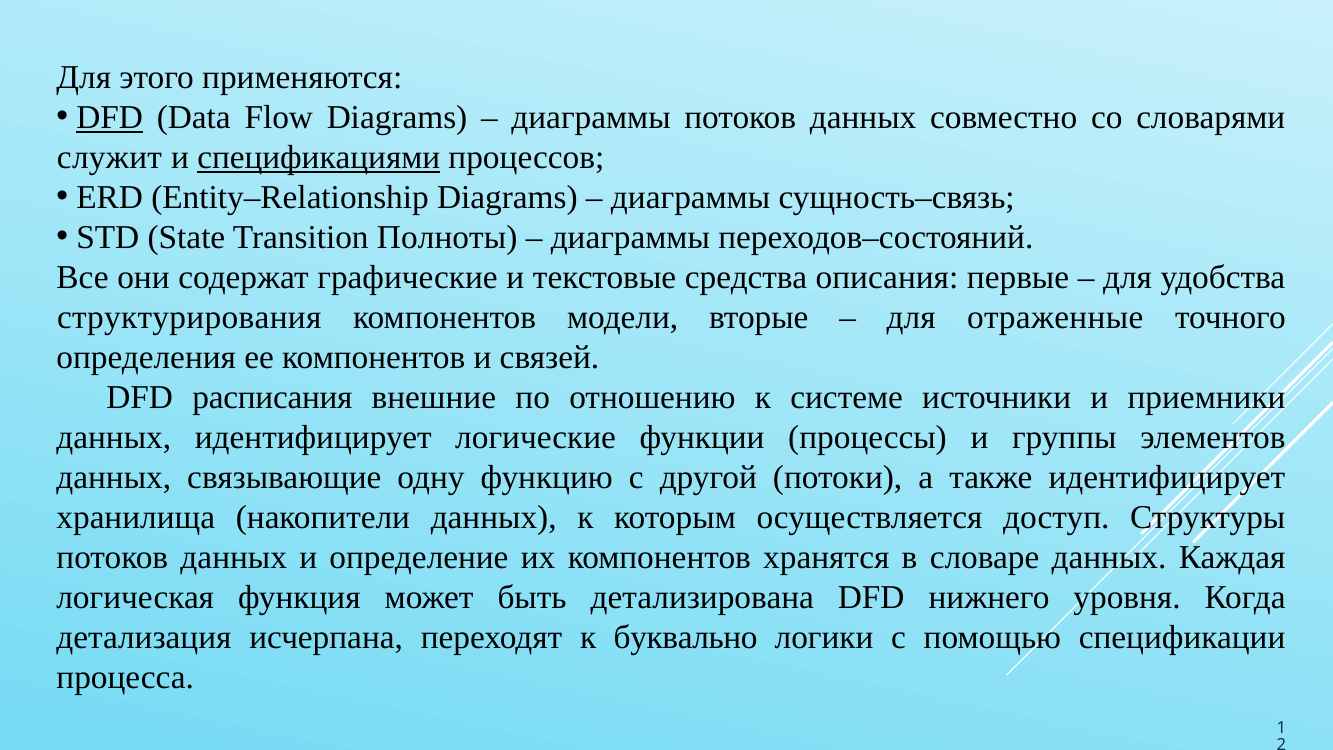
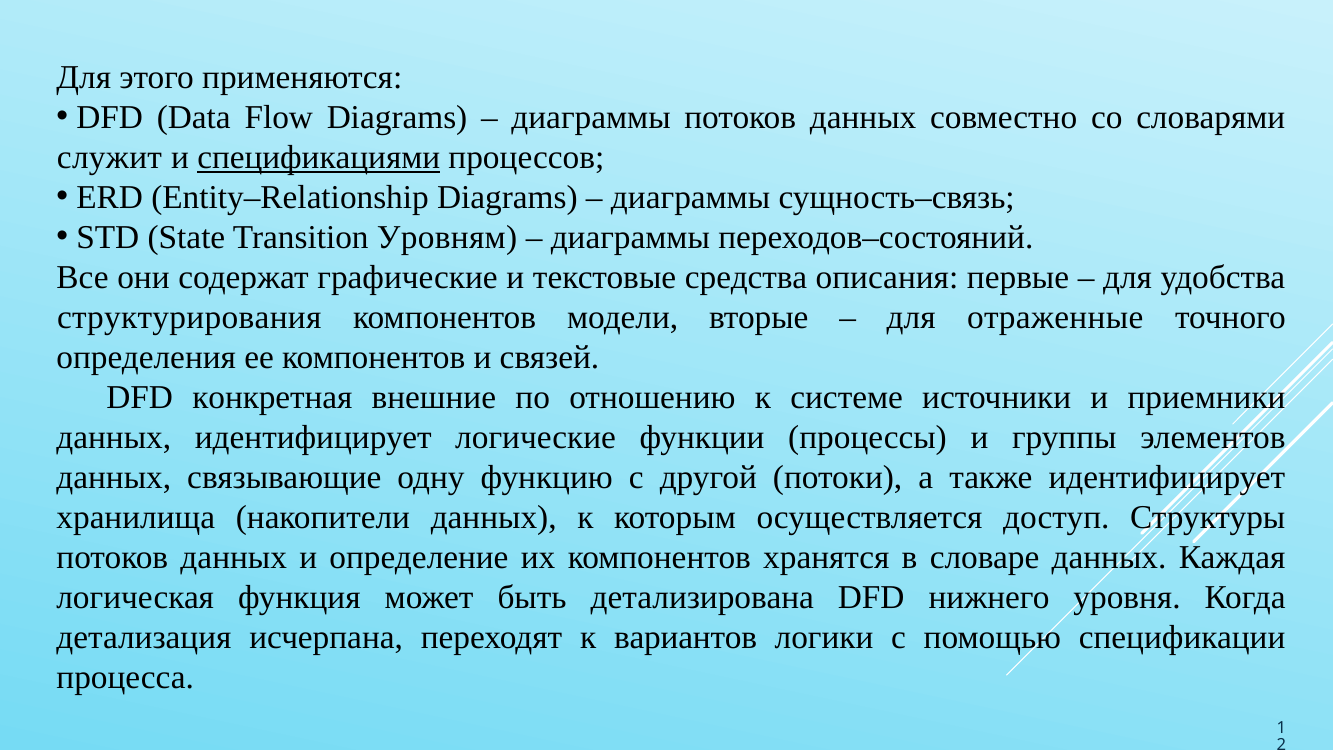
DFD at (110, 117) underline: present -> none
Полноты: Полноты -> Уровням
расписания: расписания -> конкретная
буквально: буквально -> вариантов
